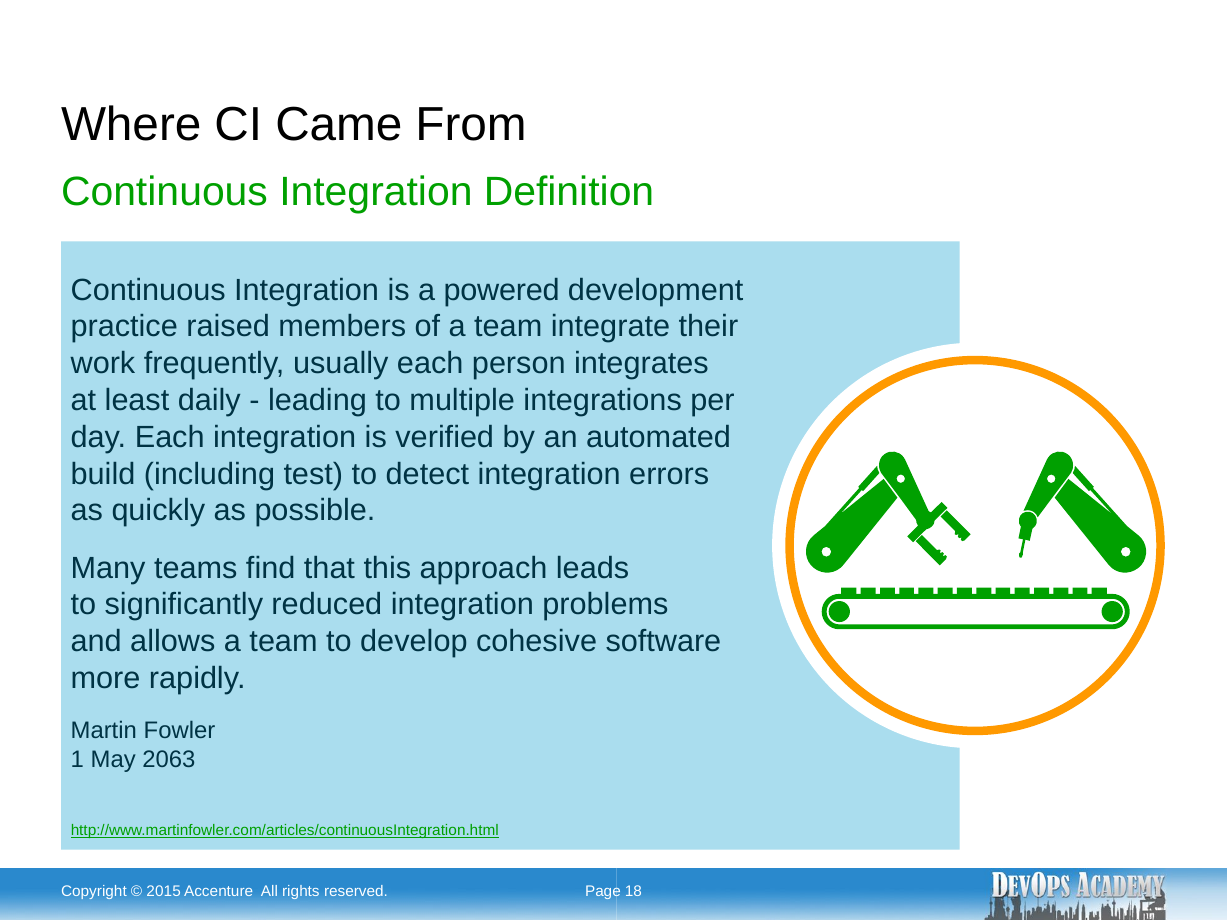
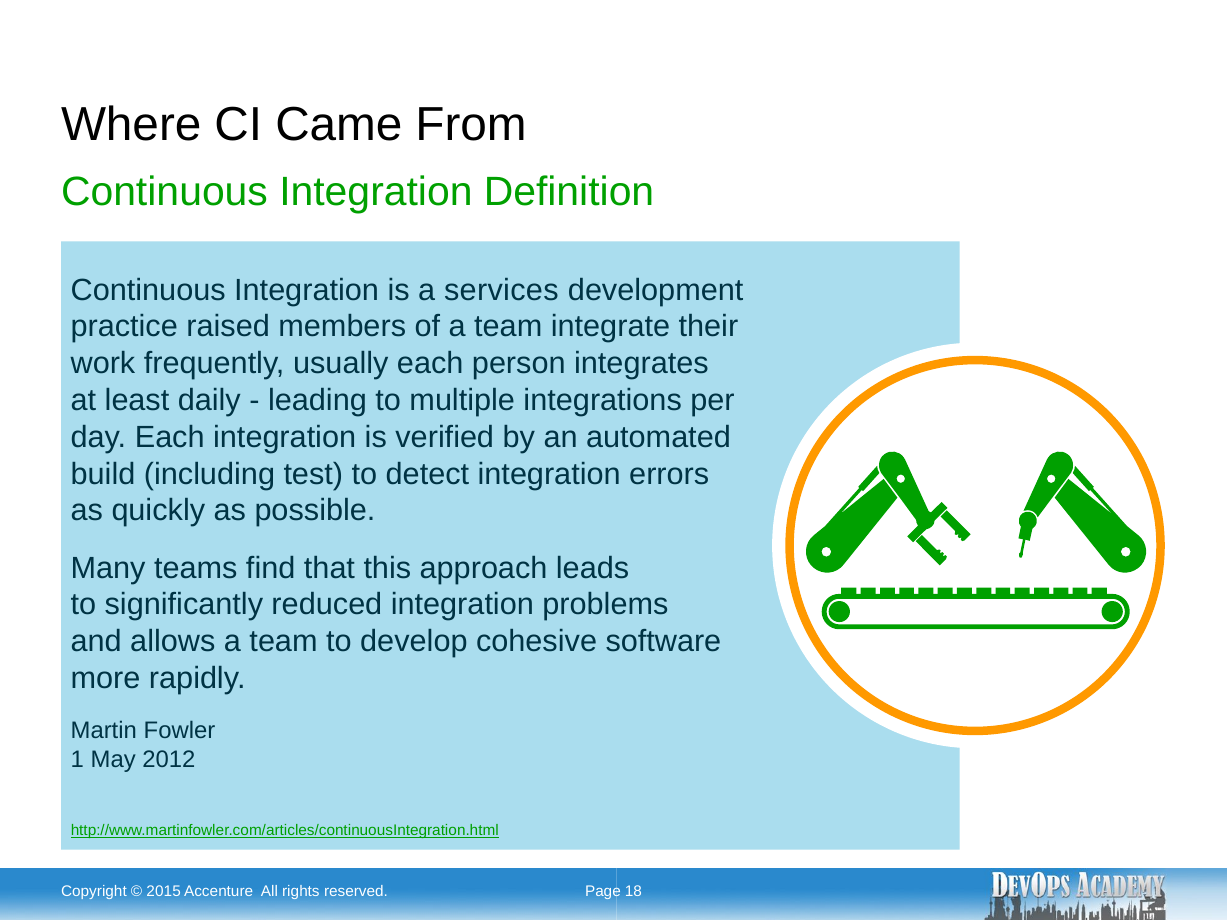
powered: powered -> services
2063: 2063 -> 2012
